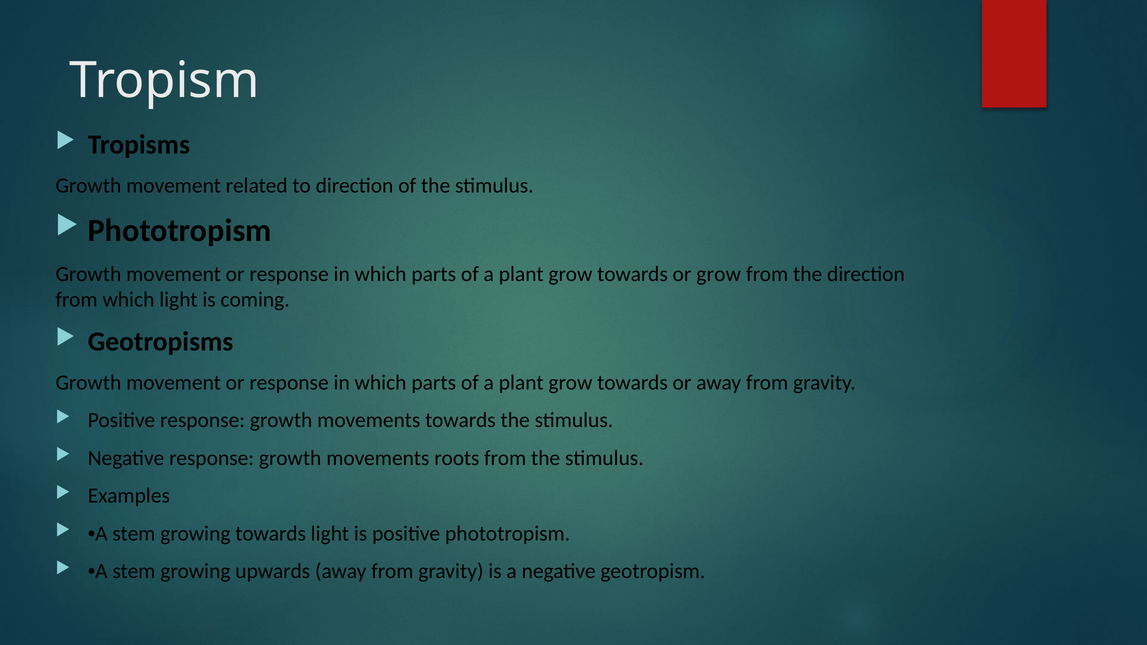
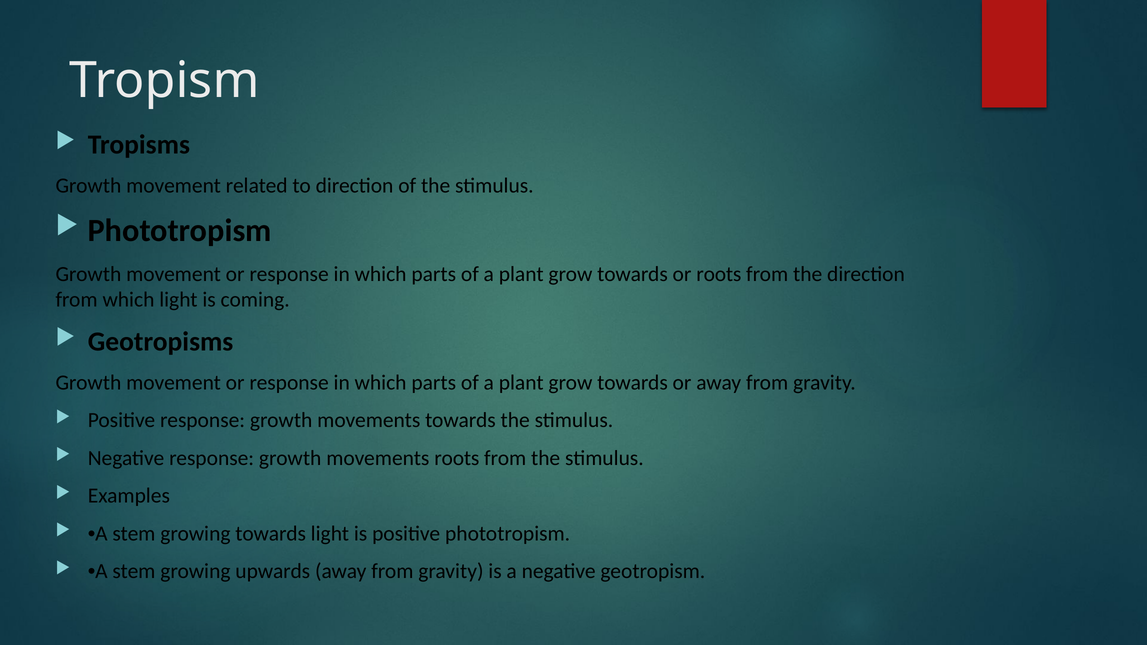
or grow: grow -> roots
